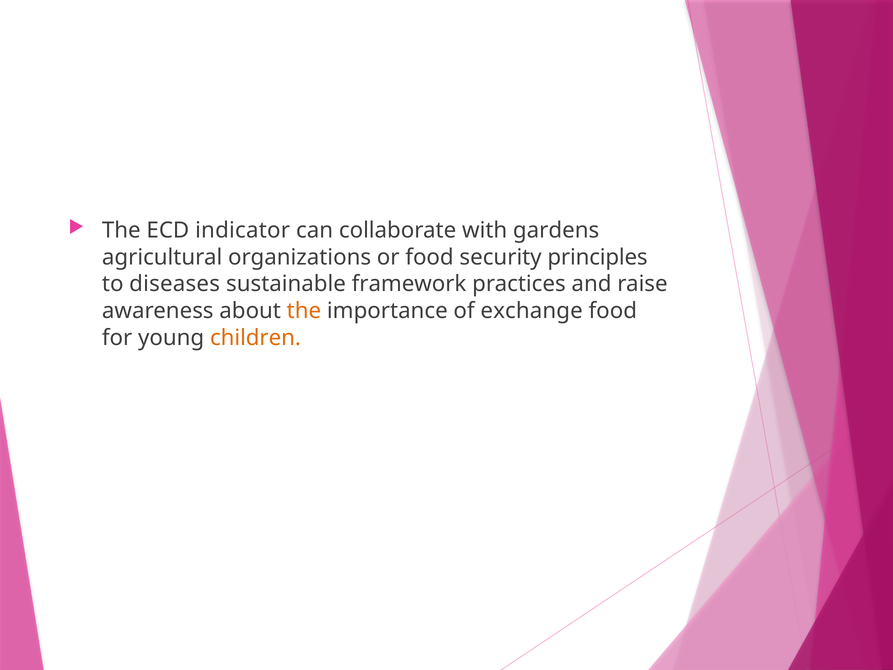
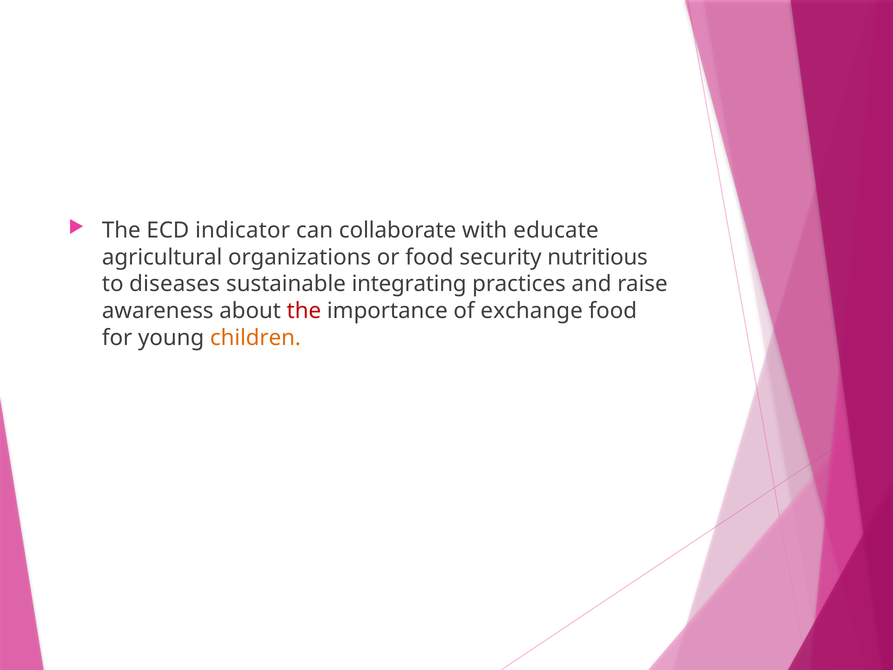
gardens: gardens -> educate
principles: principles -> nutritious
framework: framework -> integrating
the at (304, 311) colour: orange -> red
